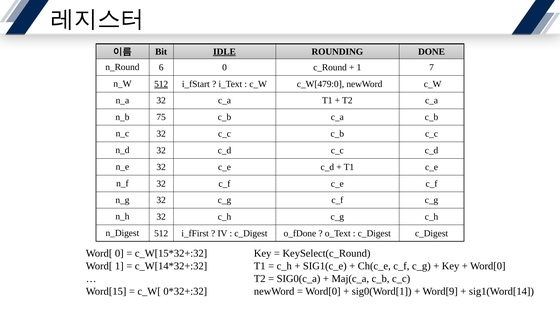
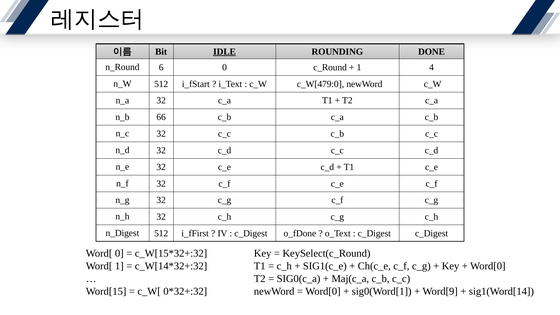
7: 7 -> 4
512 at (161, 84) underline: present -> none
75: 75 -> 66
